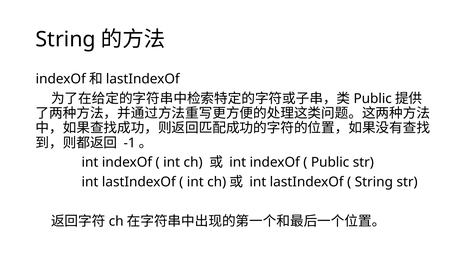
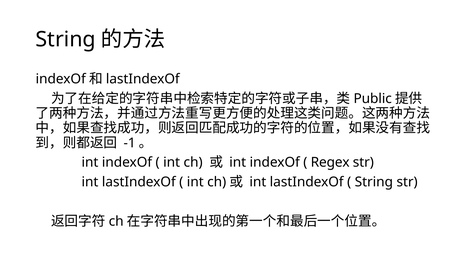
Public at (330, 162): Public -> Regex
